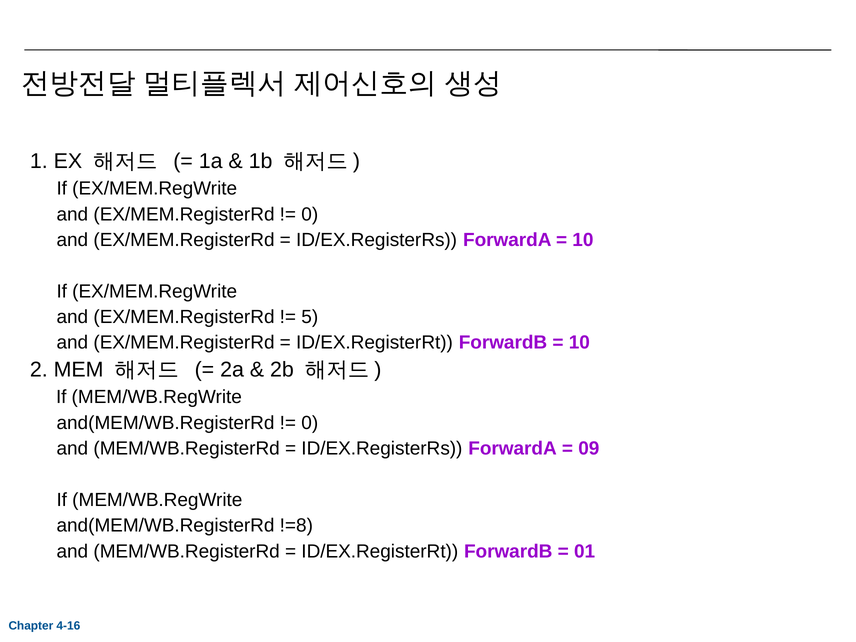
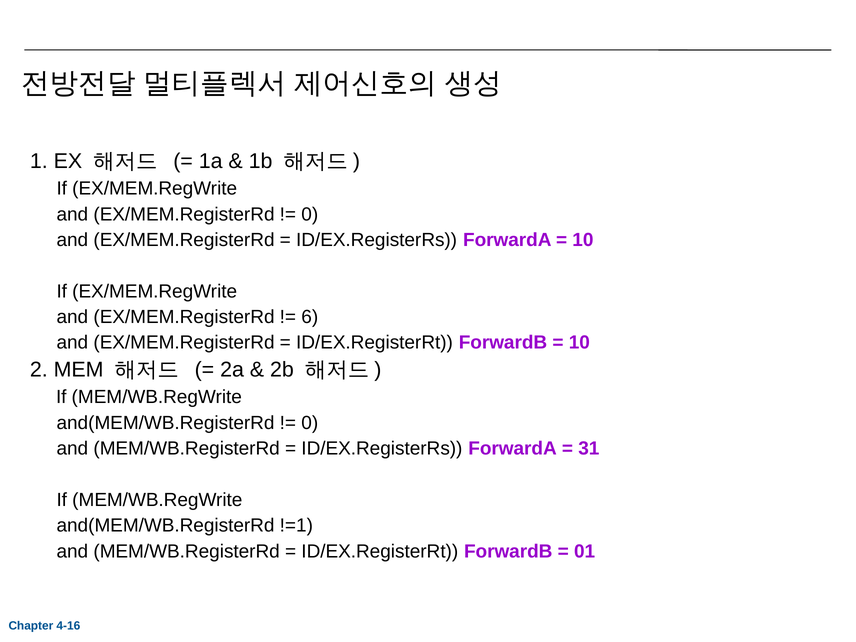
5: 5 -> 6
09: 09 -> 31
!=8: !=8 -> !=1
